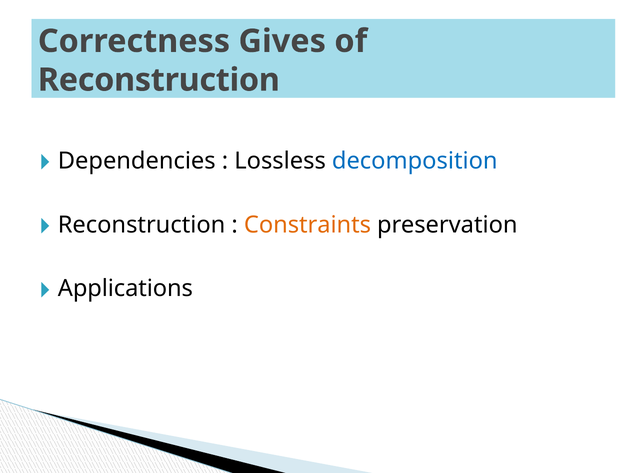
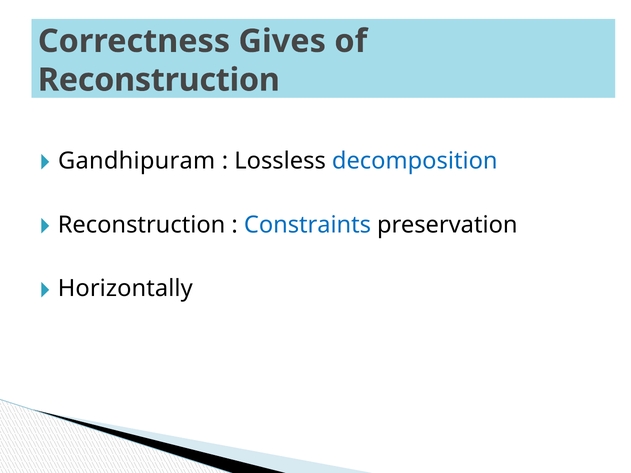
Dependencies: Dependencies -> Gandhipuram
Constraints colour: orange -> blue
Applications: Applications -> Horizontally
